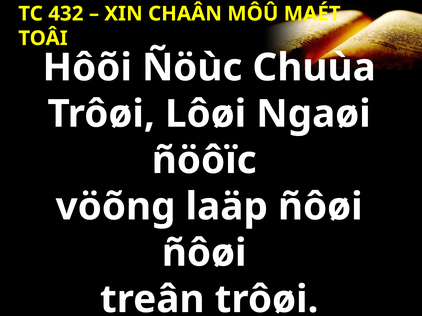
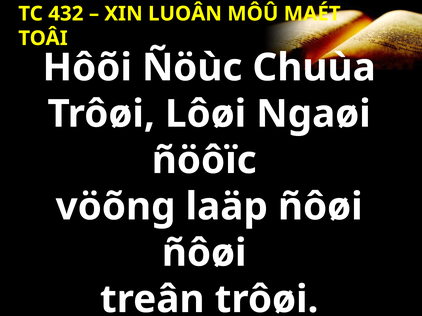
CHAÂN: CHAÂN -> LUOÂN
